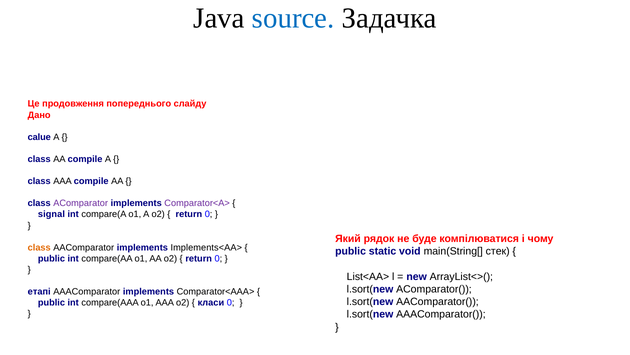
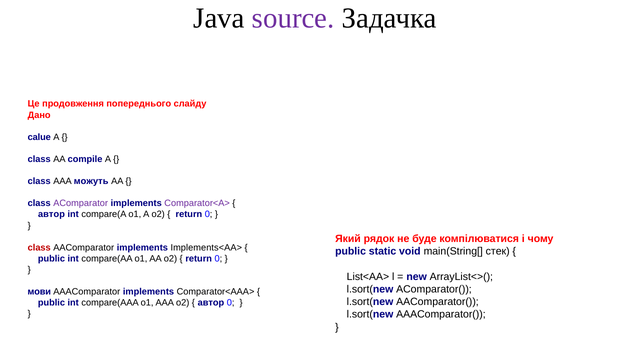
source colour: blue -> purple
AAA compile: compile -> можуть
signal at (51, 214): signal -> автор
class at (39, 247) colour: orange -> red
етапі: етапі -> мови
класи at (211, 302): класи -> автор
